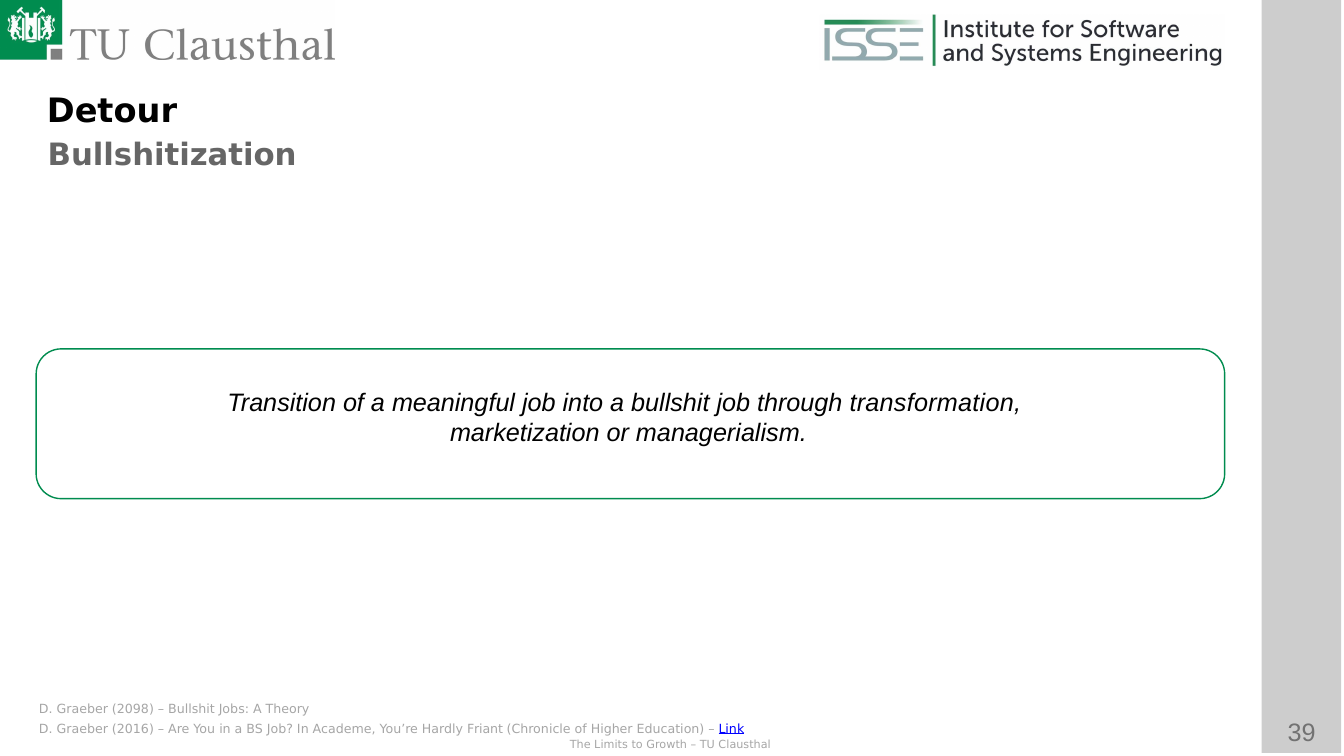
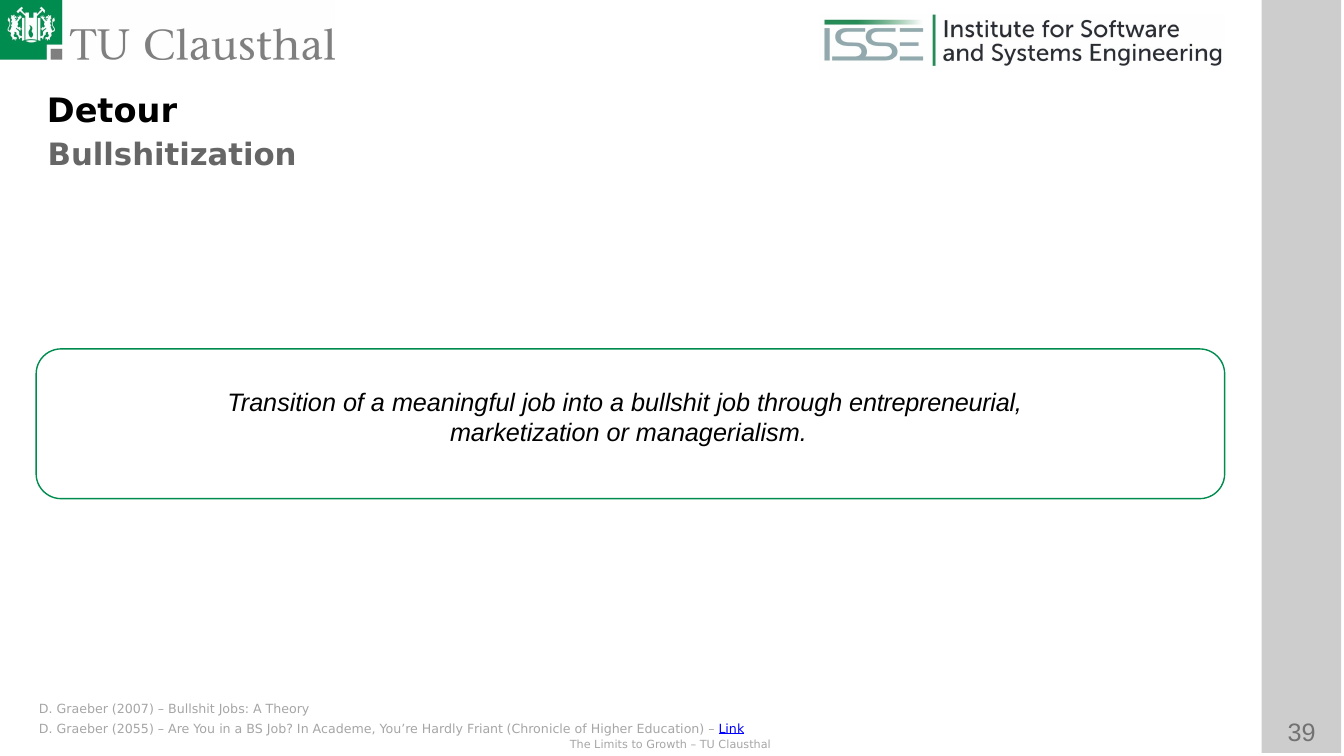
transformation: transformation -> entrepreneurial
2098: 2098 -> 2007
2016: 2016 -> 2055
